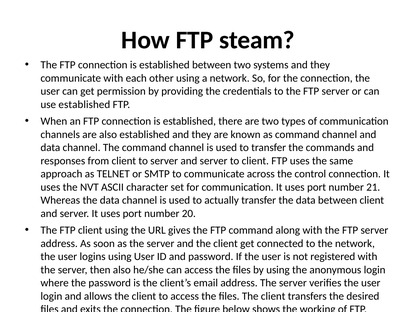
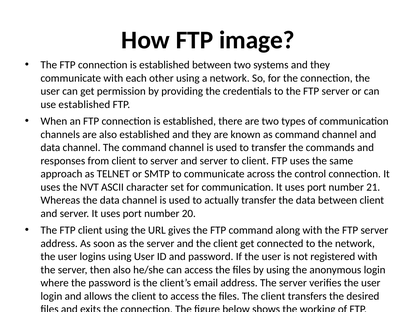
steam: steam -> image
